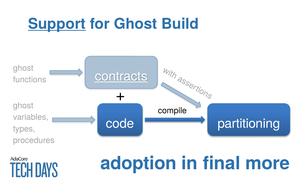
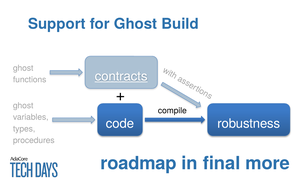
Support underline: present -> none
partitioning: partitioning -> robustness
adoption: adoption -> roadmap
